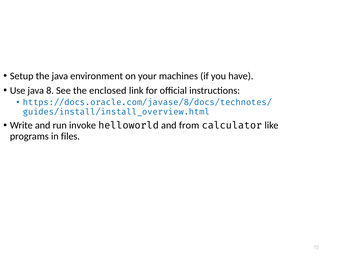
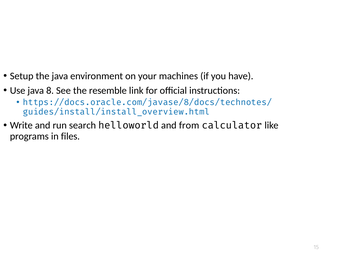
enclosed: enclosed -> resemble
invoke: invoke -> search
